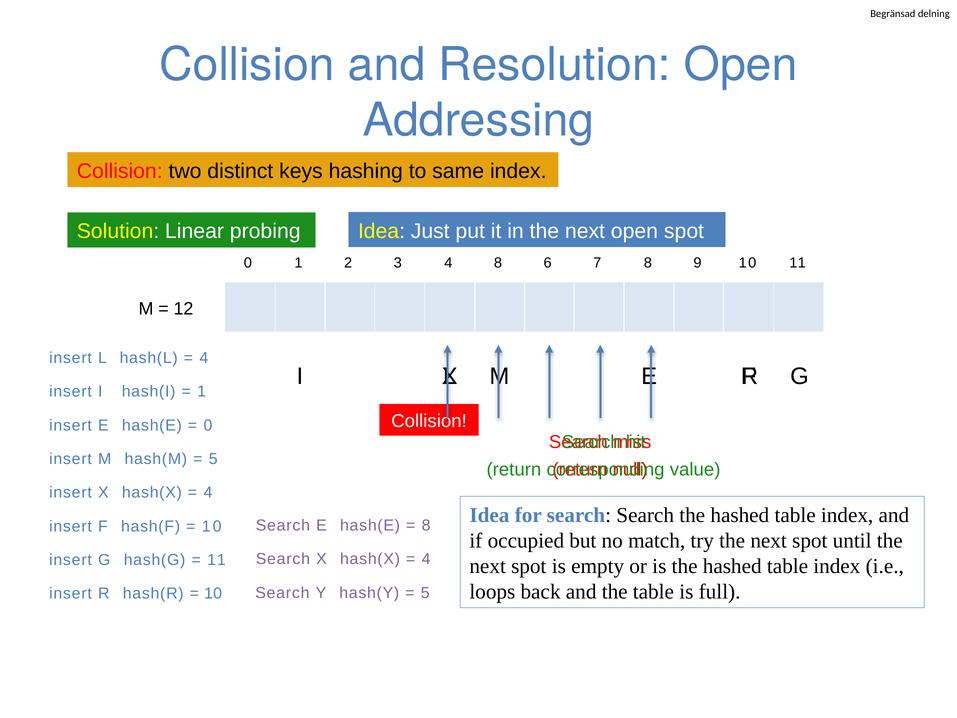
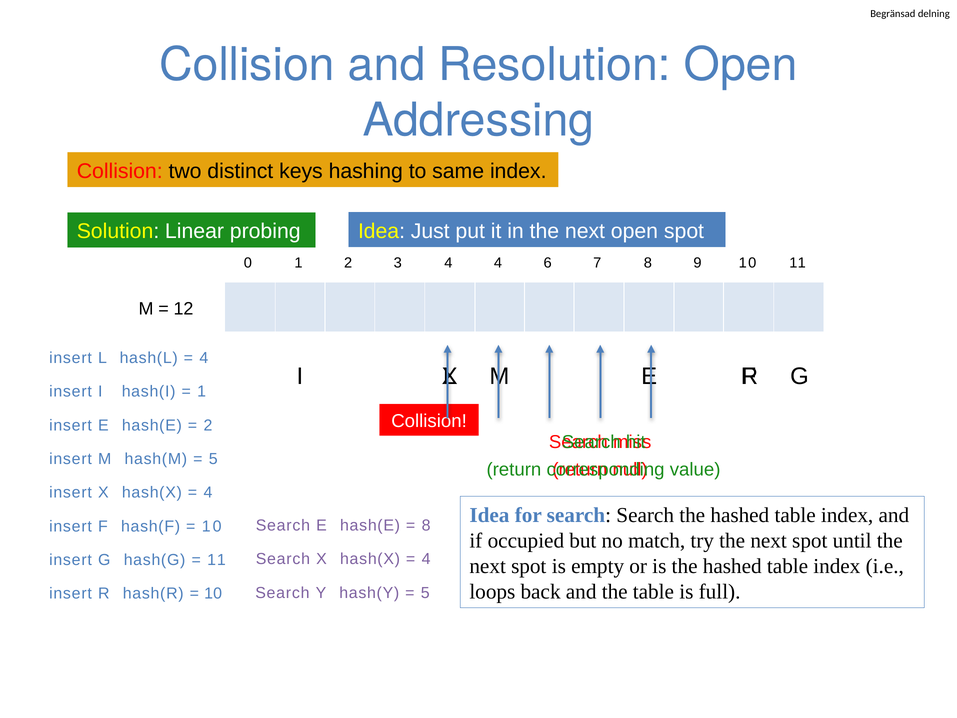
4 8: 8 -> 4
0 at (208, 425): 0 -> 2
